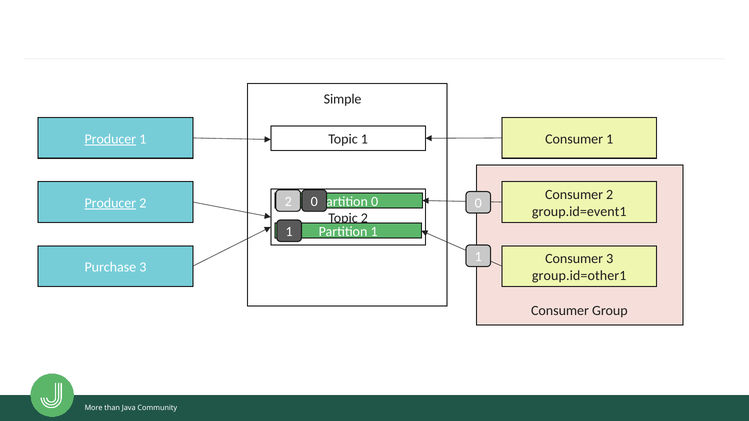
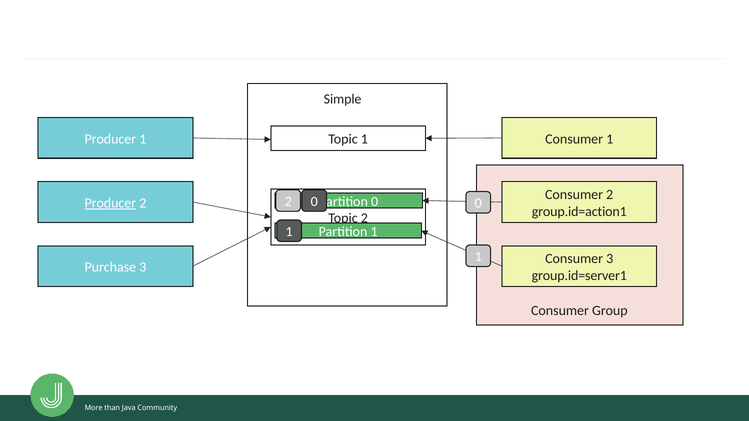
Producer at (110, 139) underline: present -> none
group.id=event1: group.id=event1 -> group.id=action1
group.id=other1: group.id=other1 -> group.id=server1
